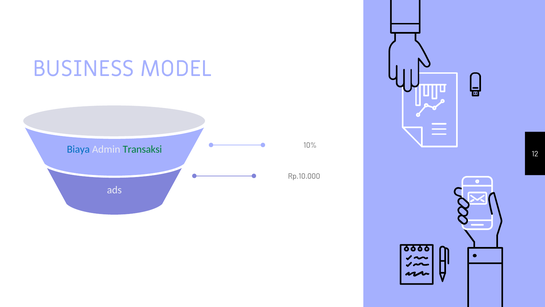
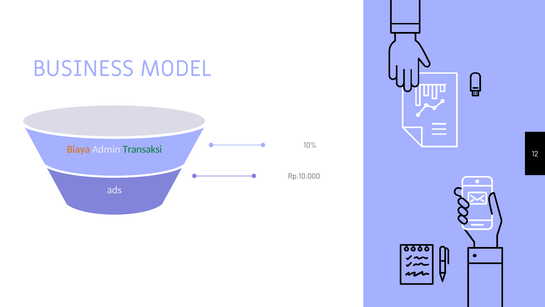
Biaya colour: blue -> orange
